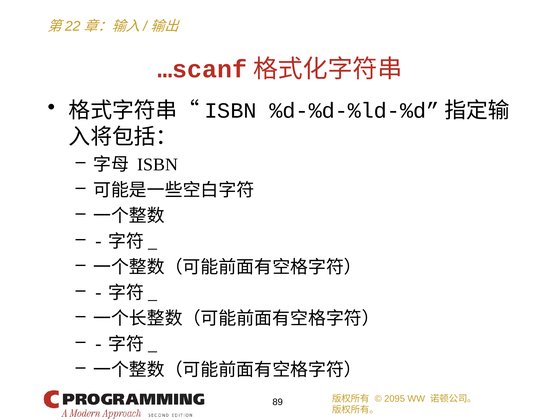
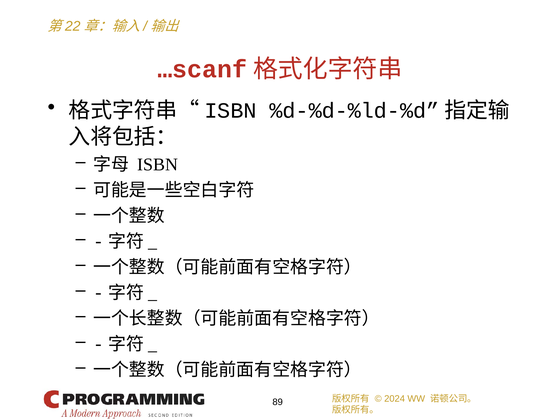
2095: 2095 -> 2024
